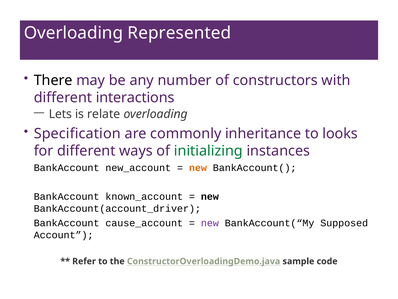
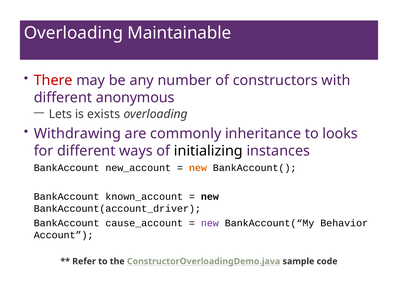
Represented: Represented -> Maintainable
There colour: black -> red
interactions: interactions -> anonymous
relate: relate -> exists
Specification: Specification -> Withdrawing
initializing colour: green -> black
Supposed: Supposed -> Behavior
